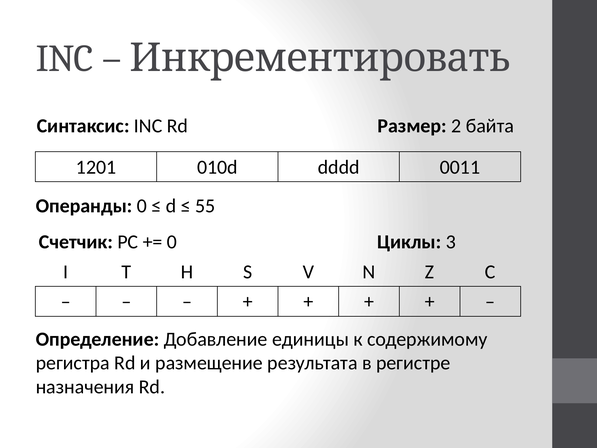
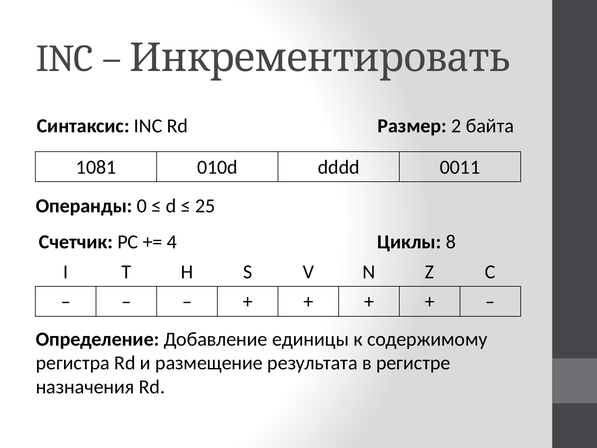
1201: 1201 -> 1081
55: 55 -> 25
0 at (172, 242): 0 -> 4
3: 3 -> 8
